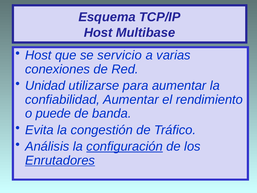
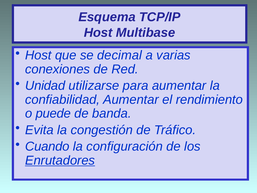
servicio: servicio -> decimal
Análisis: Análisis -> Cuando
configuración underline: present -> none
